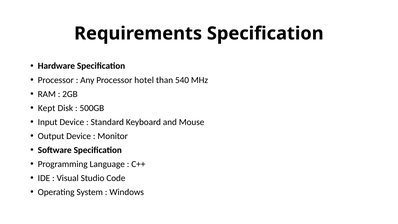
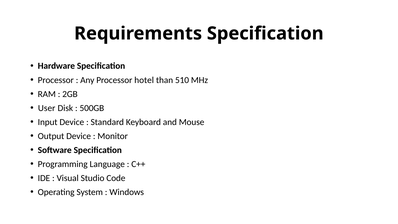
540: 540 -> 510
Kept: Kept -> User
